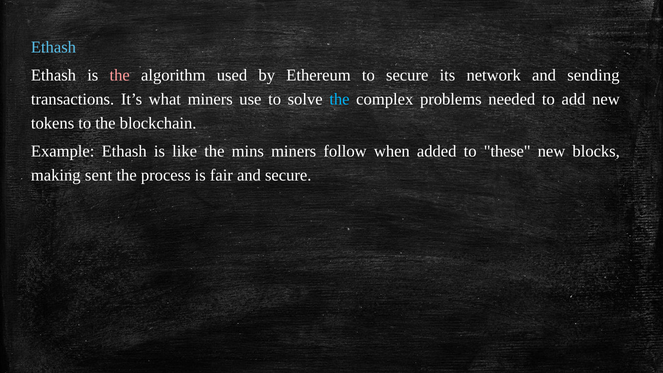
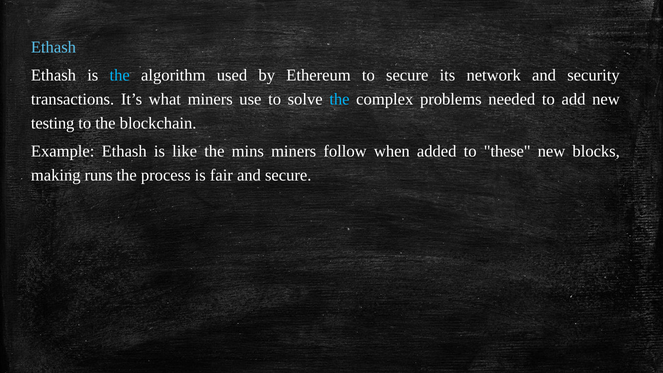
the at (120, 75) colour: pink -> light blue
sending: sending -> security
tokens: tokens -> testing
sent: sent -> runs
